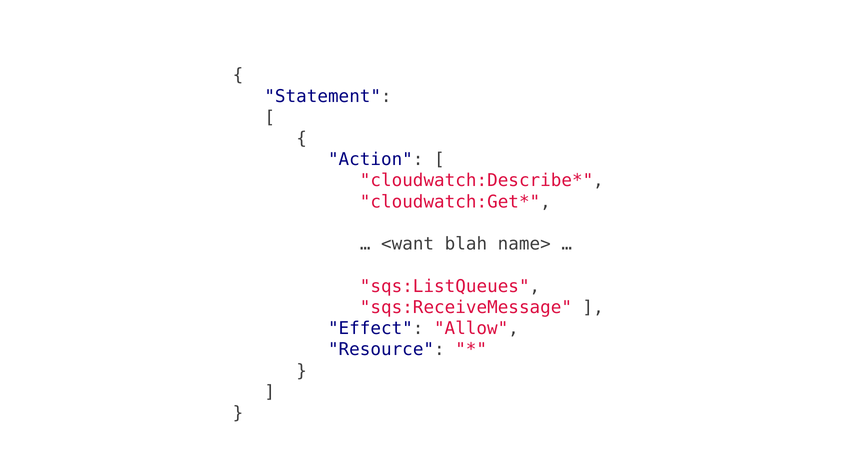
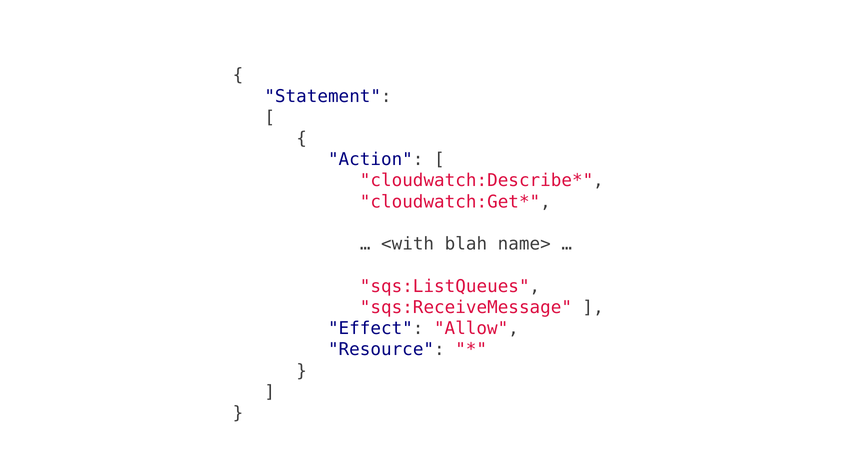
<want: <want -> <with
